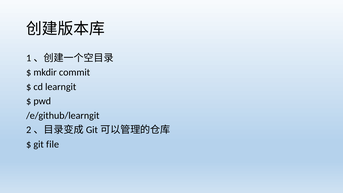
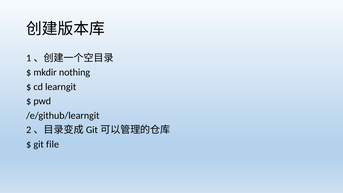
commit: commit -> nothing
